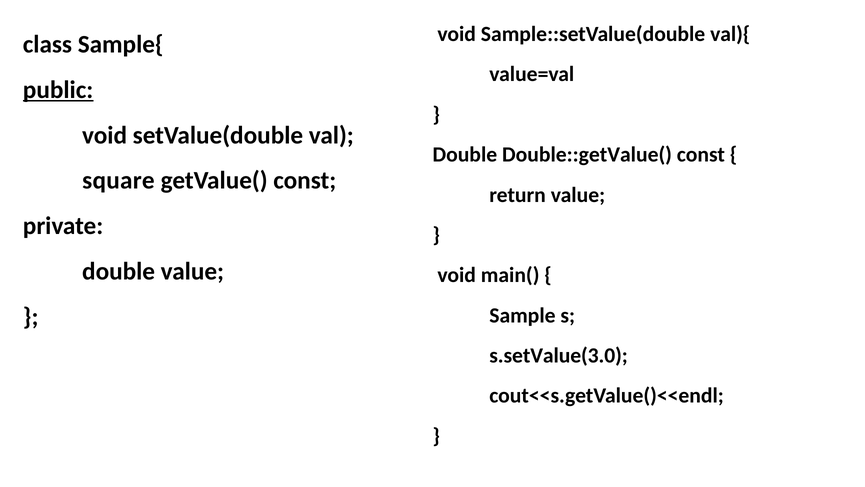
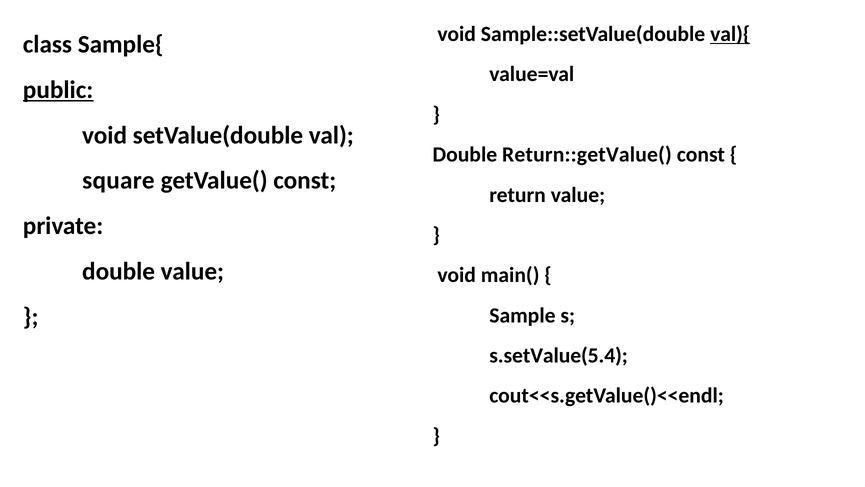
val){ underline: none -> present
Double::getValue(: Double::getValue( -> Return::getValue(
s.setValue(3.0: s.setValue(3.0 -> s.setValue(5.4
